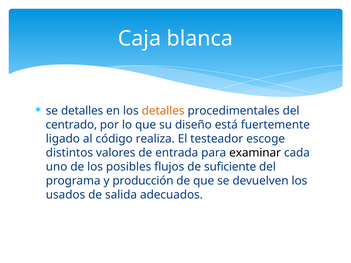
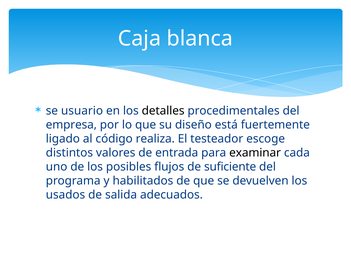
se detalles: detalles -> usuario
detalles at (163, 111) colour: orange -> black
centrado: centrado -> empresa
producción: producción -> habilitados
